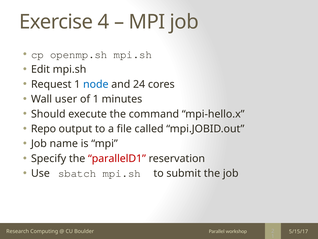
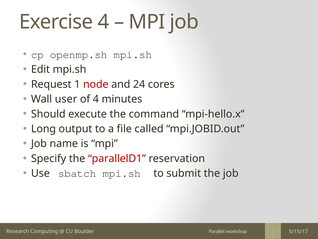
node colour: blue -> red
of 1: 1 -> 4
Repo: Repo -> Long
